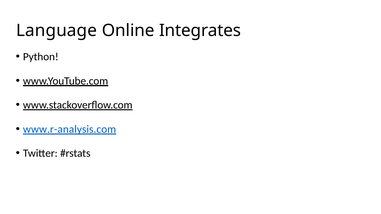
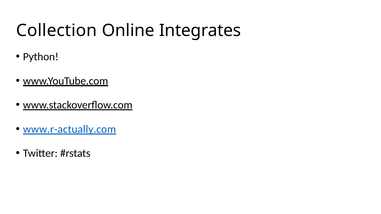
Language: Language -> Collection
www.r-analysis.com: www.r-analysis.com -> www.r-actually.com
